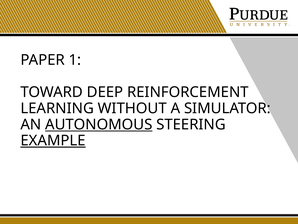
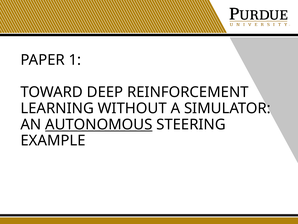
EXAMPLE underline: present -> none
